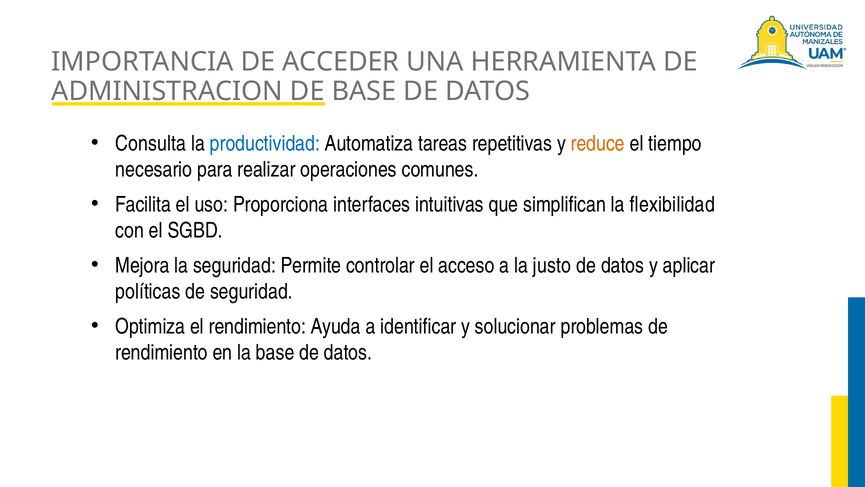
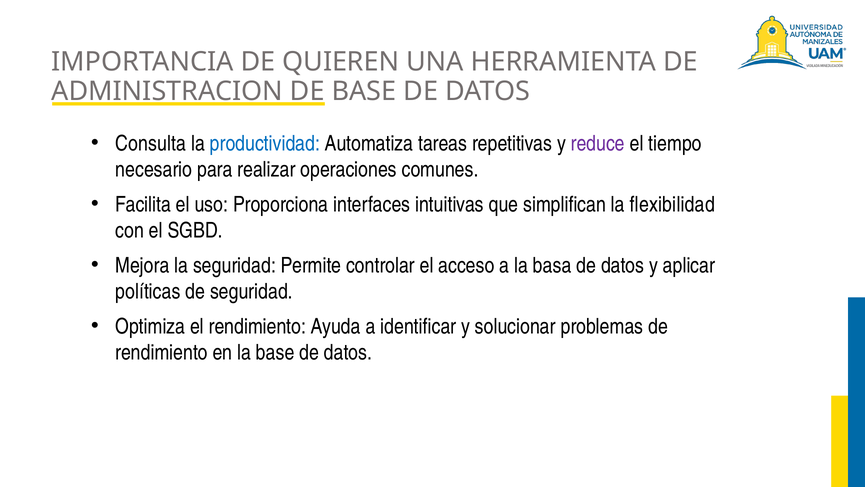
ACCEDER: ACCEDER -> QUIEREN
reduce colour: orange -> purple
justo: justo -> basa
